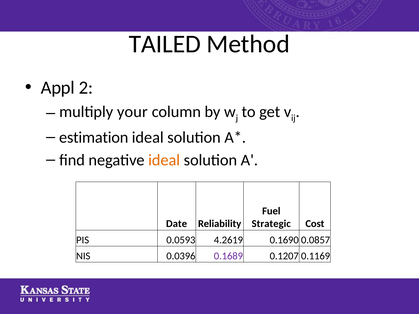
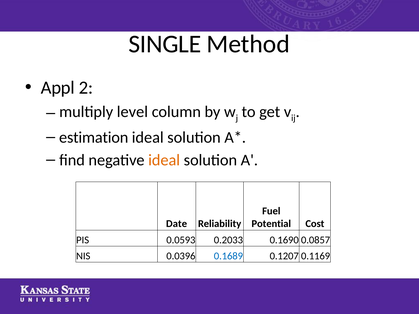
TAILED: TAILED -> SINGLE
your: your -> level
Strategic: Strategic -> Potential
4.2619: 4.2619 -> 0.2033
0.1689 colour: purple -> blue
